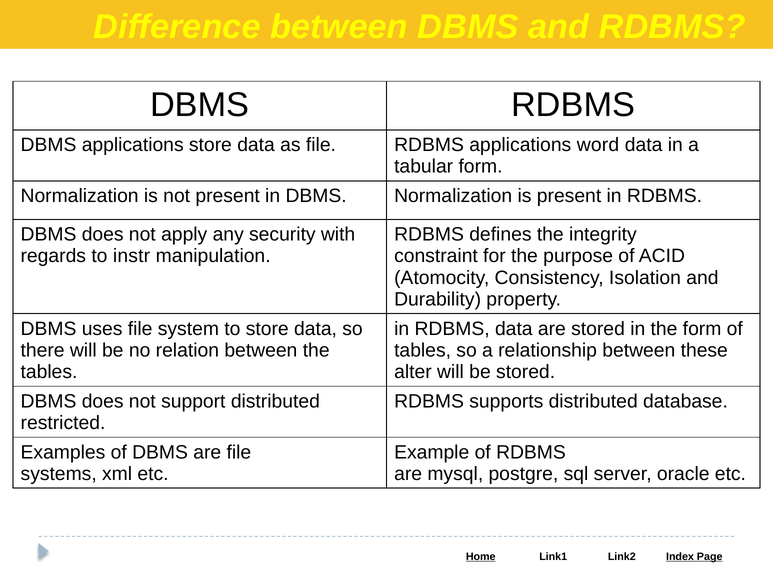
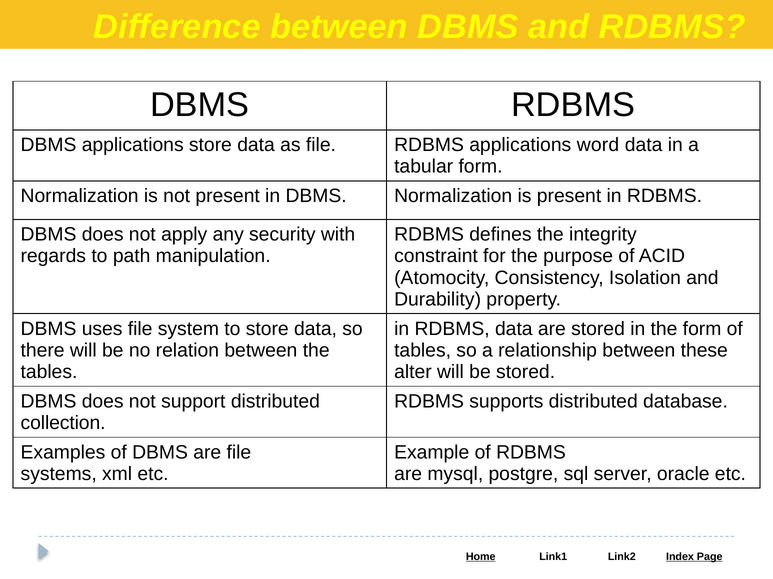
instr: instr -> path
restricted: restricted -> collection
